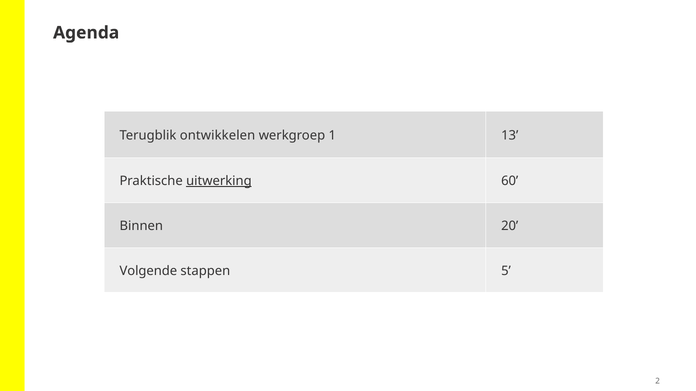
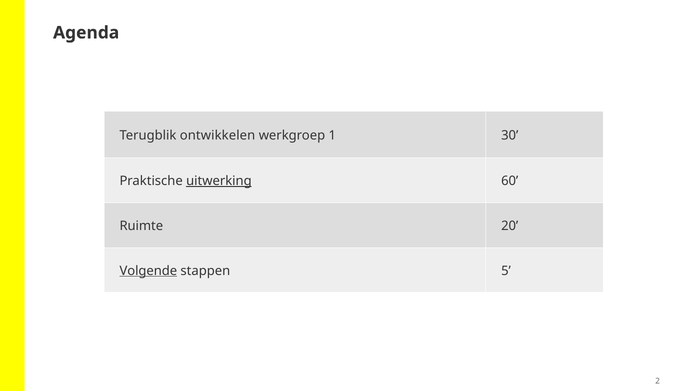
13: 13 -> 30
Binnen: Binnen -> Ruimte
Volgende underline: none -> present
